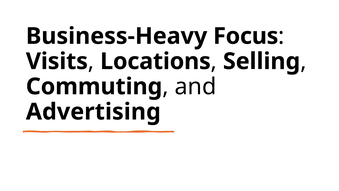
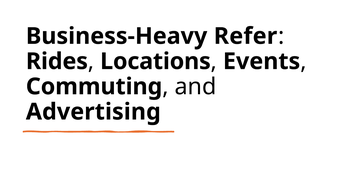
Focus: Focus -> Refer
Visits: Visits -> Rides
Selling: Selling -> Events
